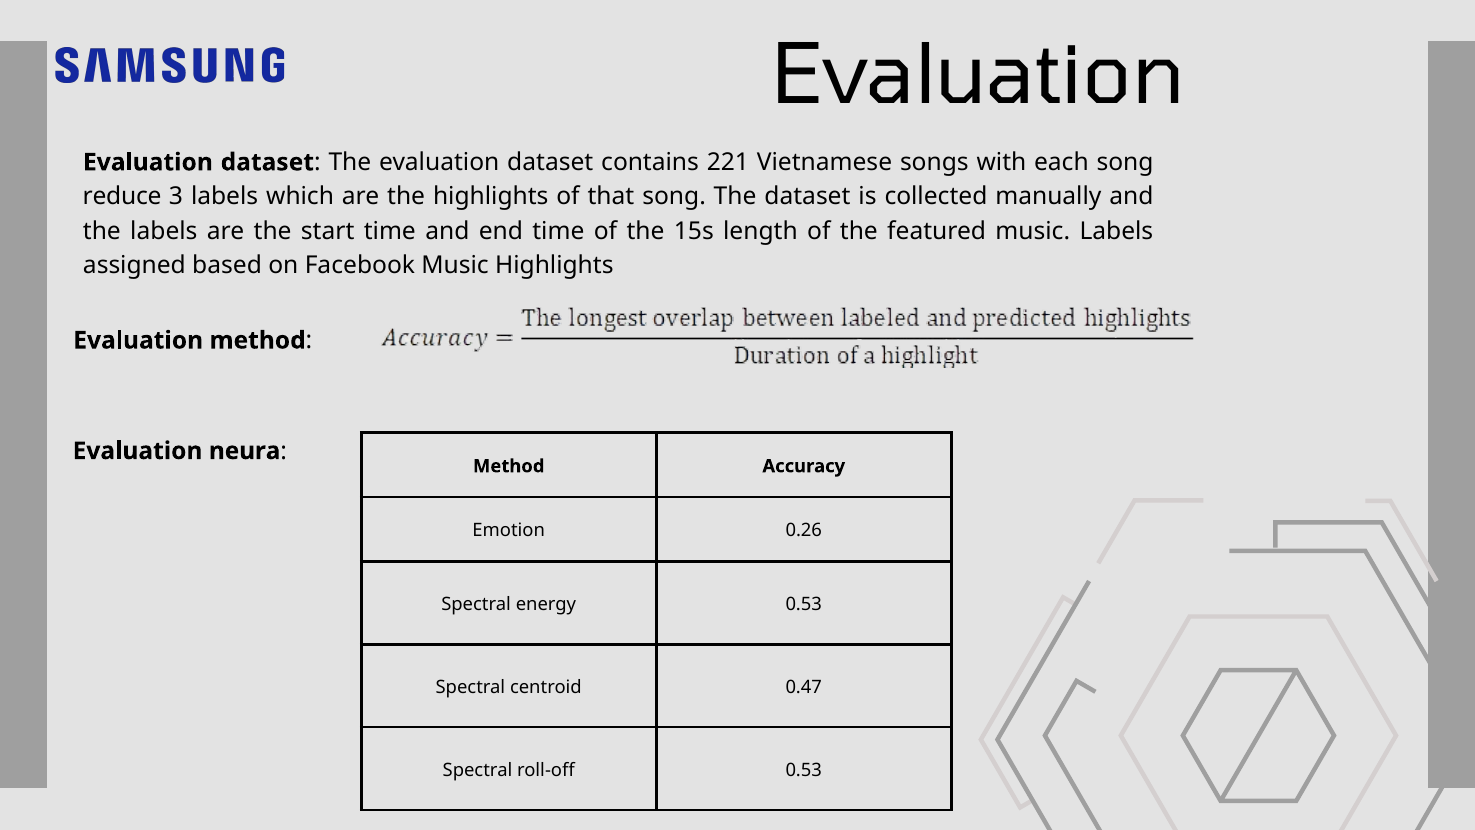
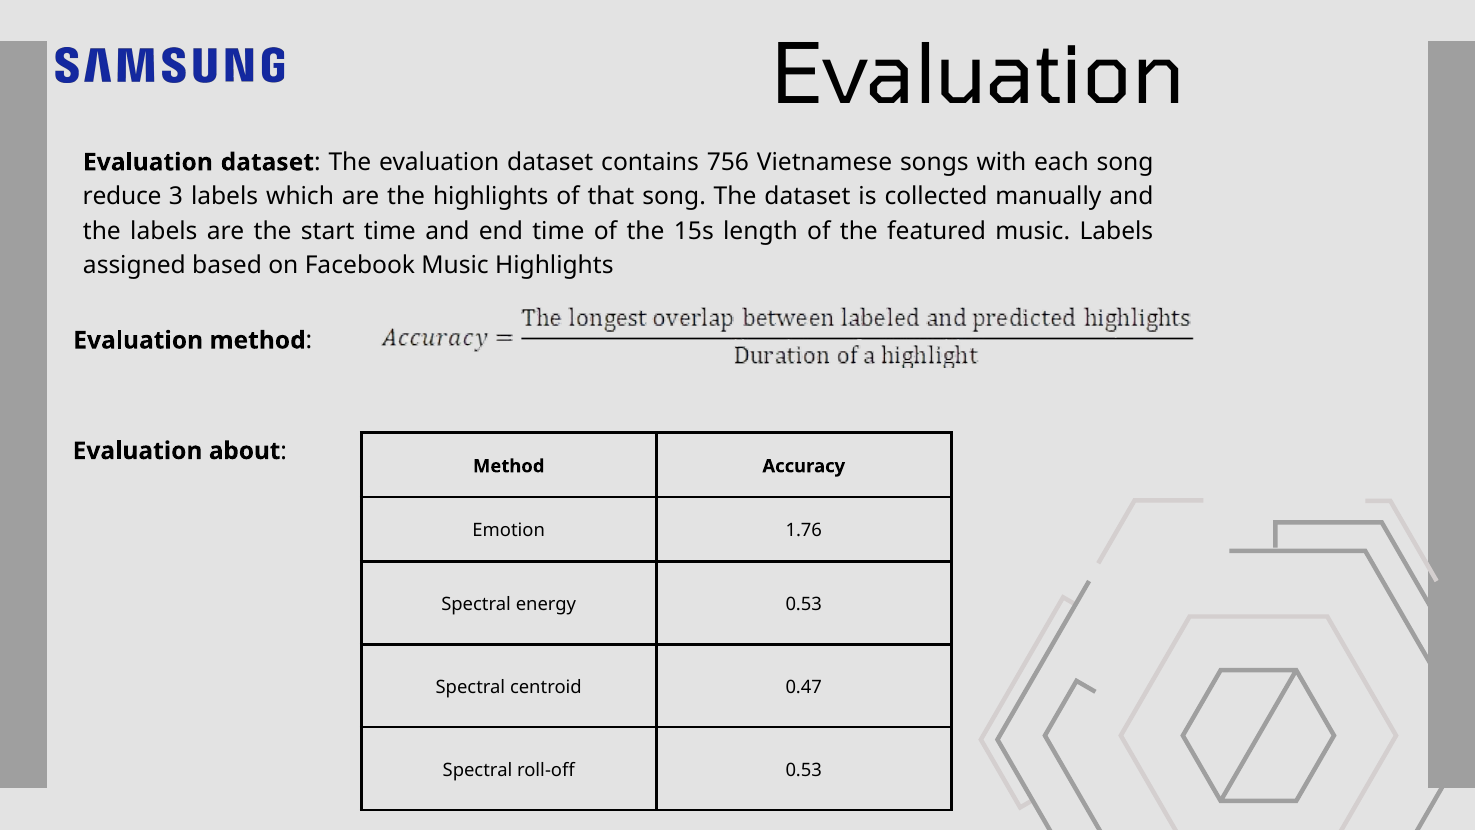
221: 221 -> 756
neura: neura -> about
0.26: 0.26 -> 1.76
